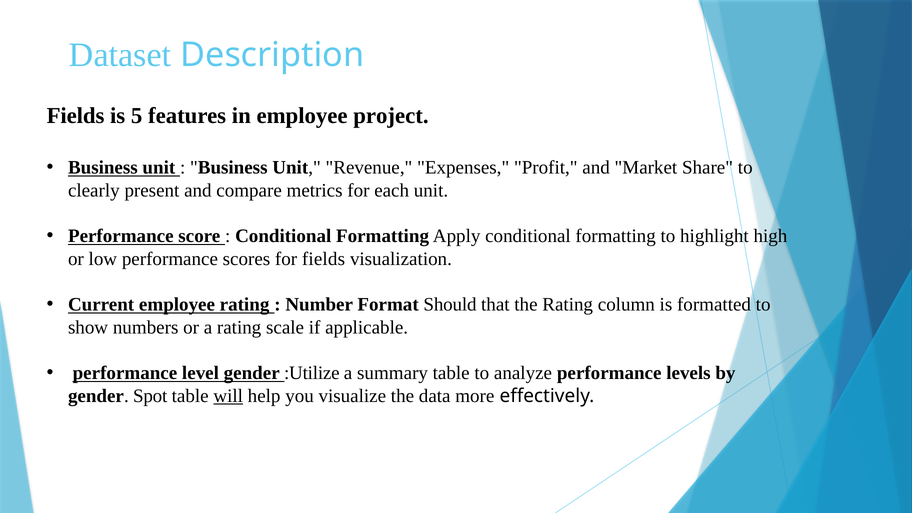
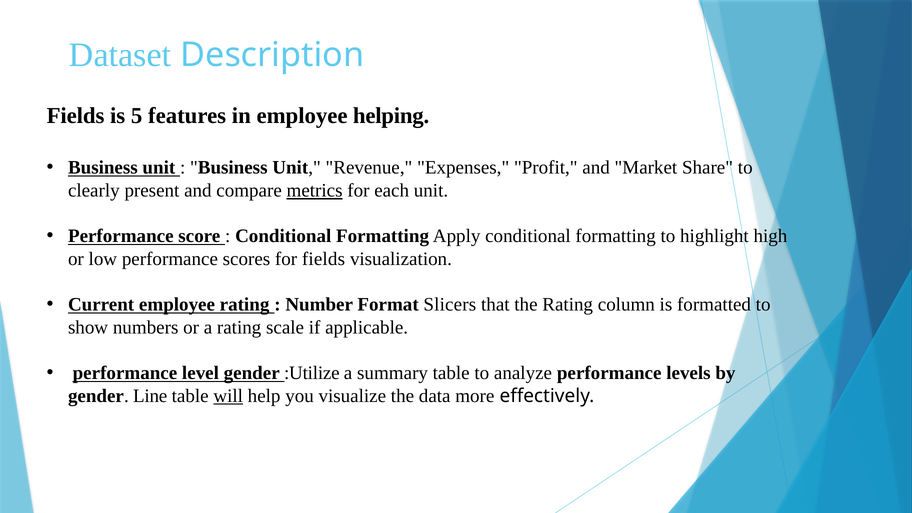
project: project -> helping
metrics underline: none -> present
Should: Should -> Slicers
Spot: Spot -> Line
